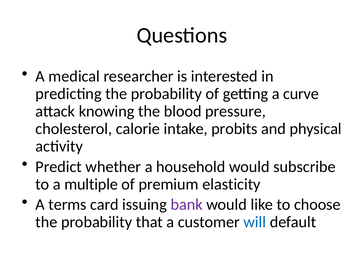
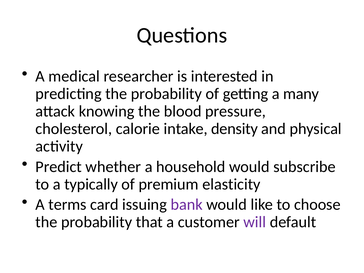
curve: curve -> many
probits: probits -> density
multiple: multiple -> typically
will colour: blue -> purple
